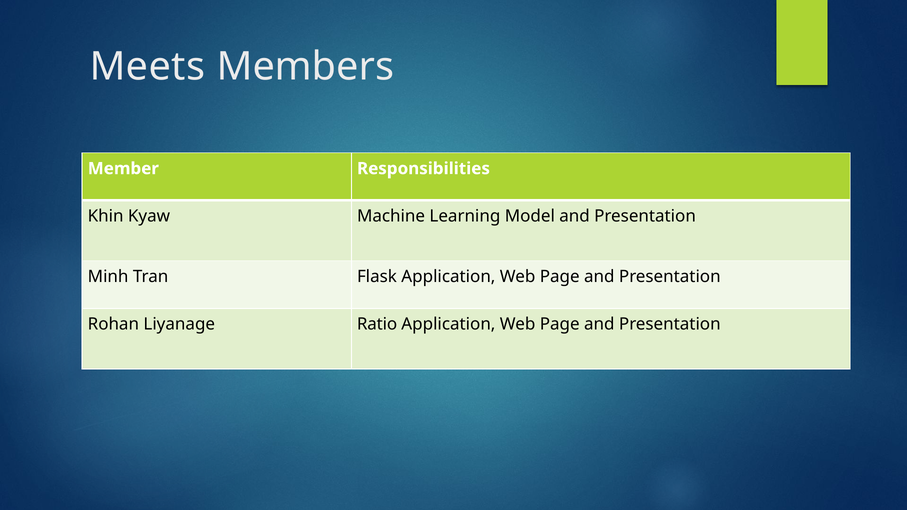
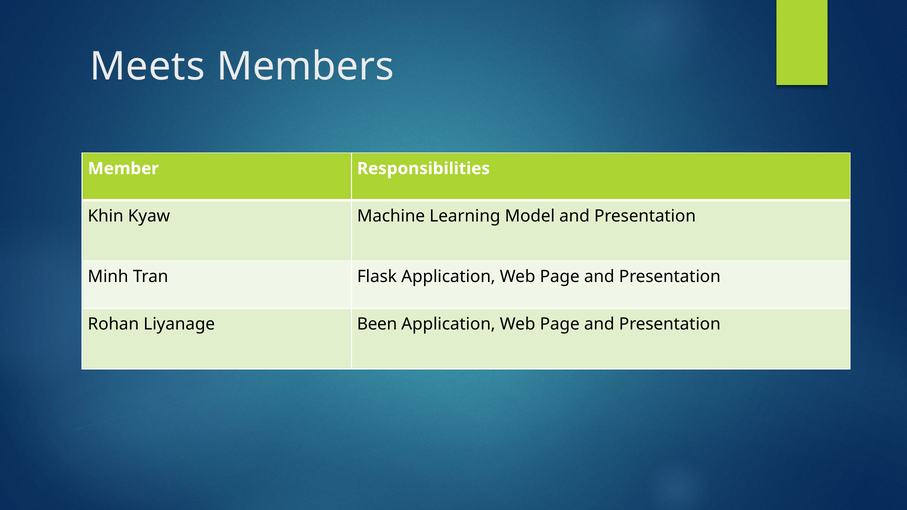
Ratio: Ratio -> Been
